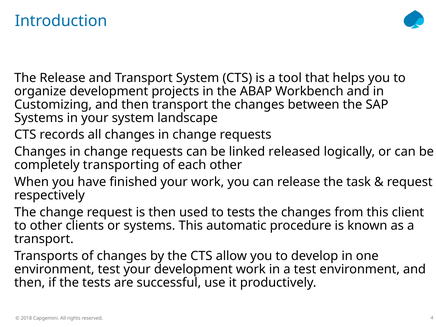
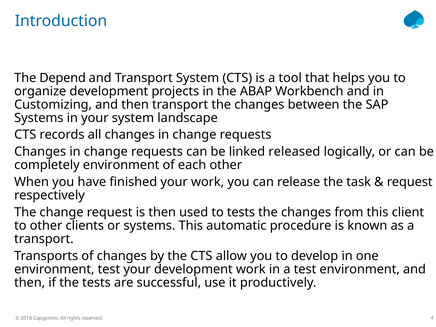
The Release: Release -> Depend
completely transporting: transporting -> environment
